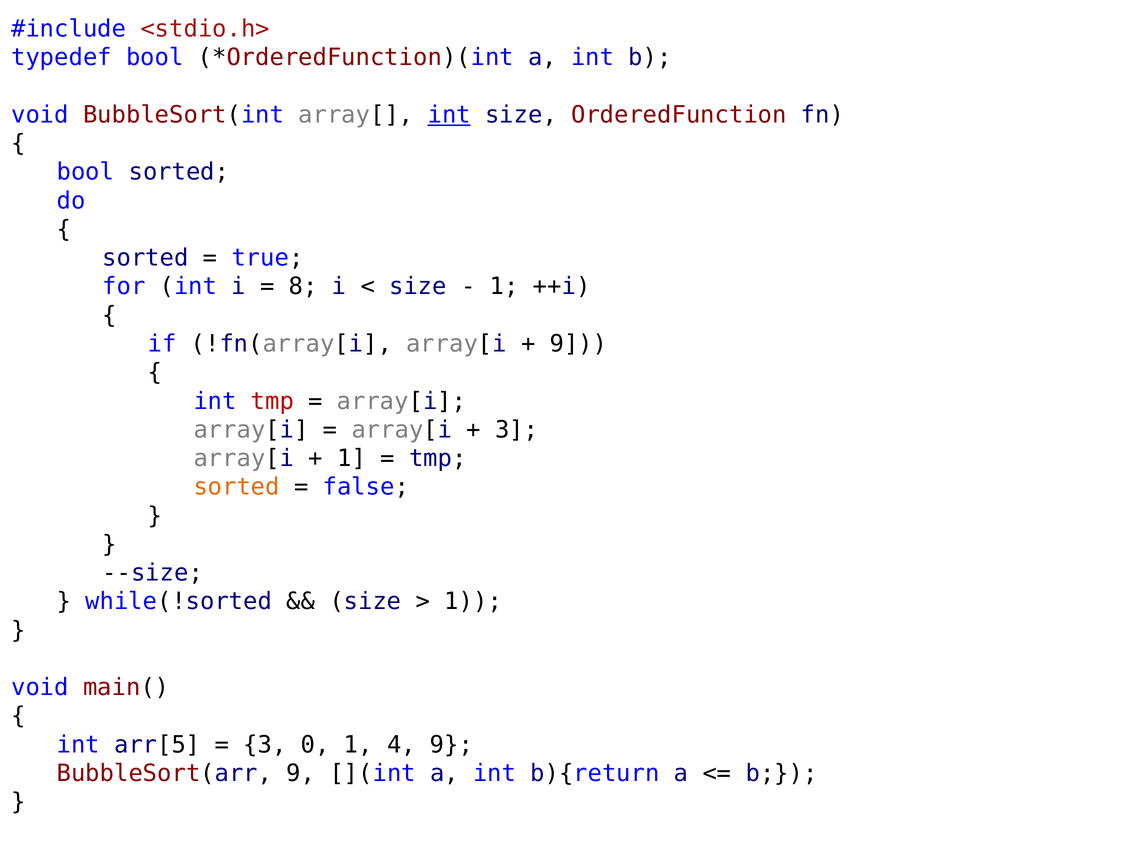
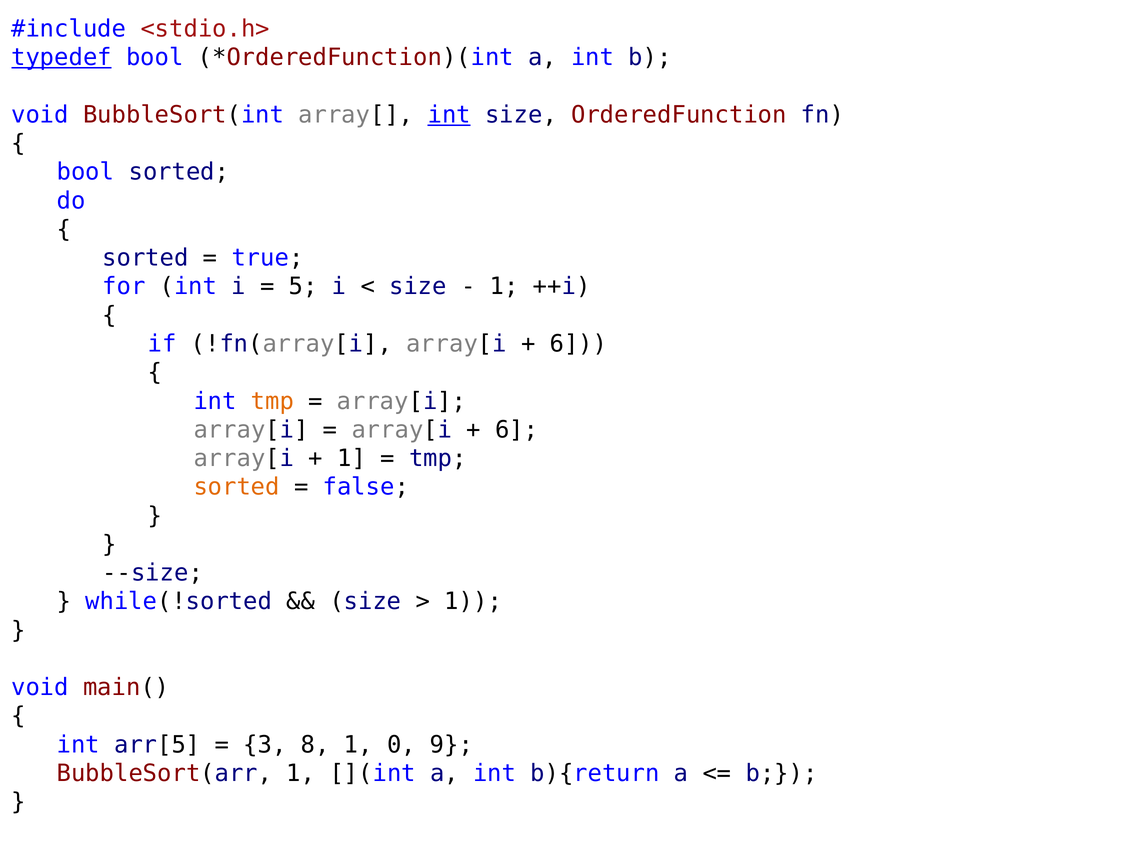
typedef underline: none -> present
8: 8 -> 5
9 at (578, 344): 9 -> 6
tmp at (272, 401) colour: red -> orange
3 at (517, 430): 3 -> 6
0: 0 -> 8
4: 4 -> 0
BubbleSort(arr 9: 9 -> 1
